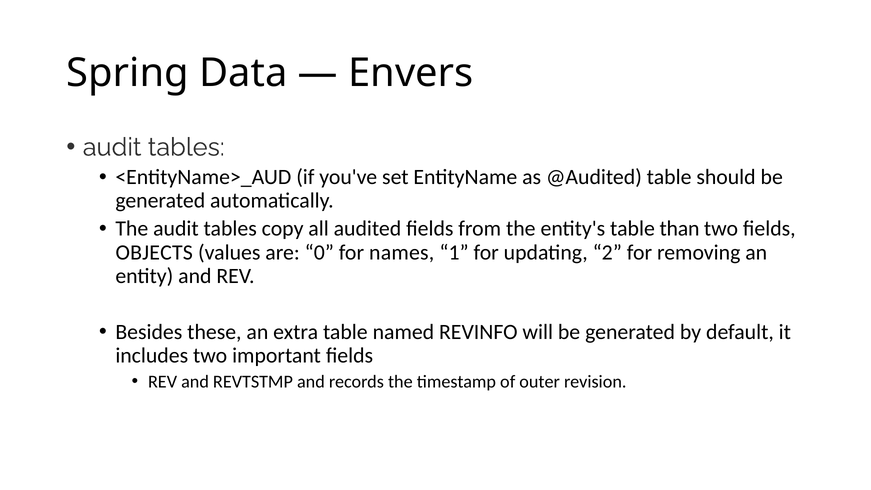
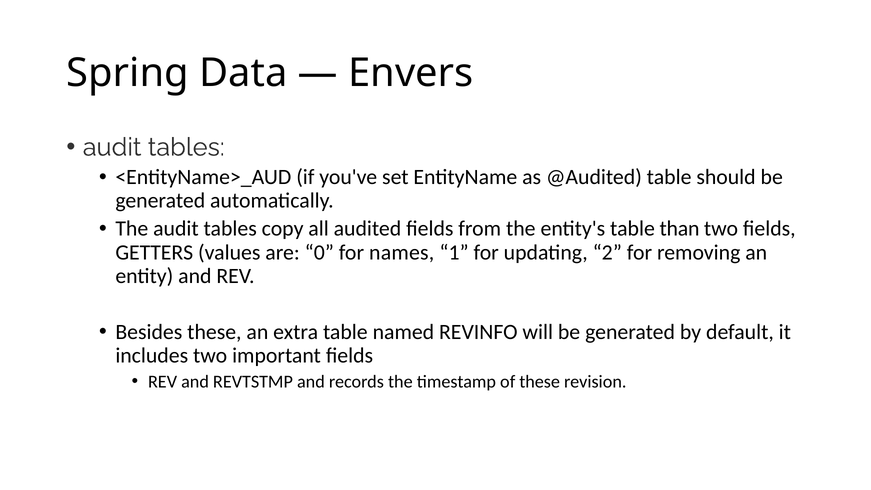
OBJECTS: OBJECTS -> GETTERS
of outer: outer -> these
